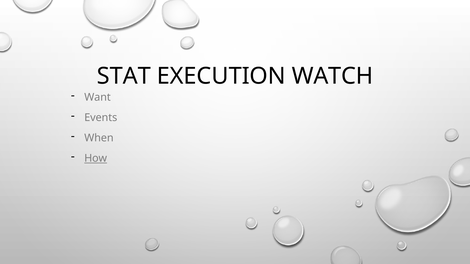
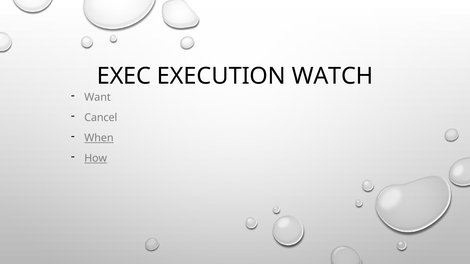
STAT: STAT -> EXEC
Events: Events -> Cancel
When underline: none -> present
